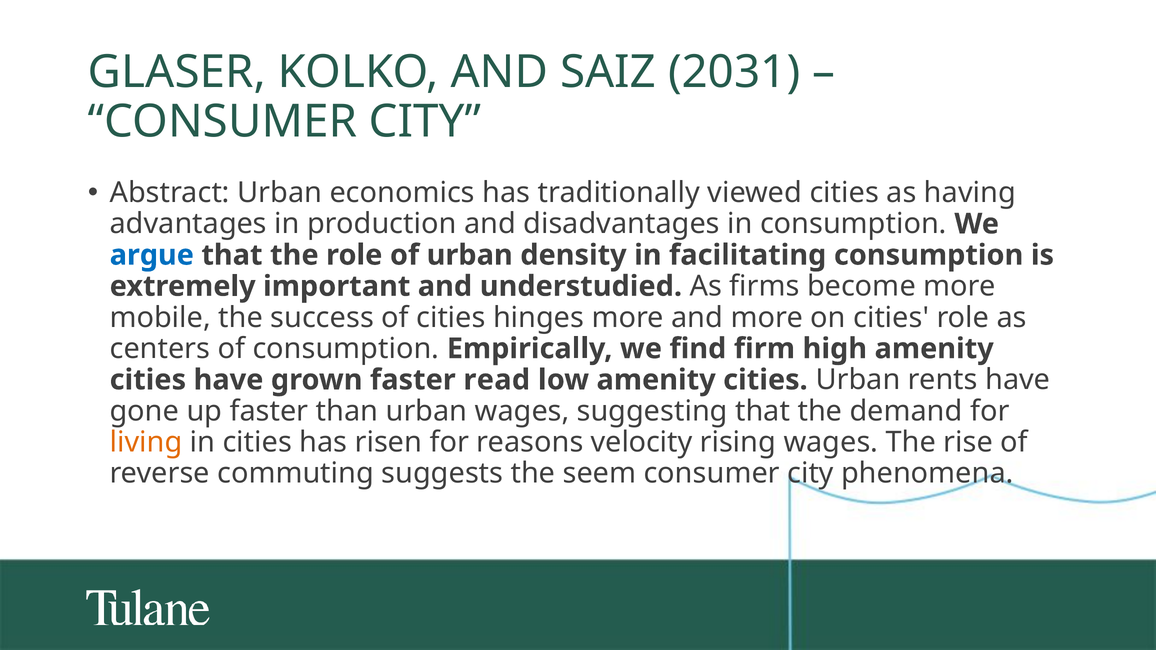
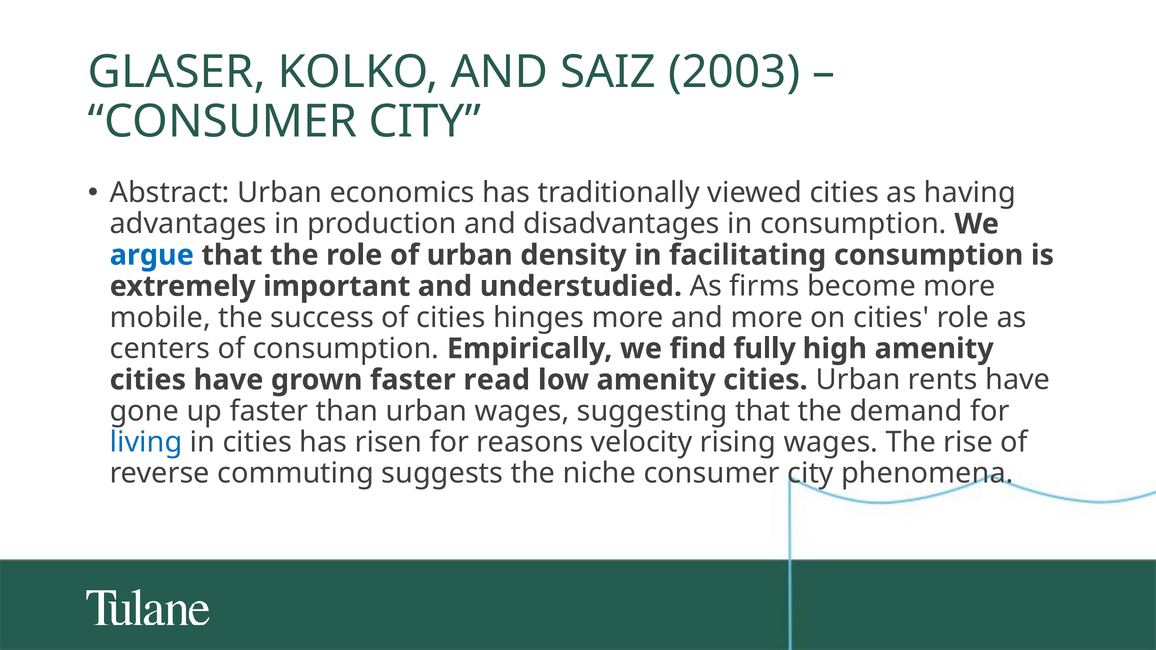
2031: 2031 -> 2003
firm: firm -> fully
living colour: orange -> blue
seem: seem -> niche
